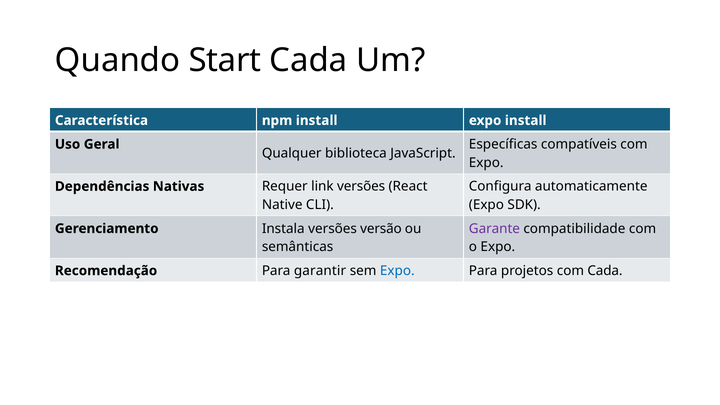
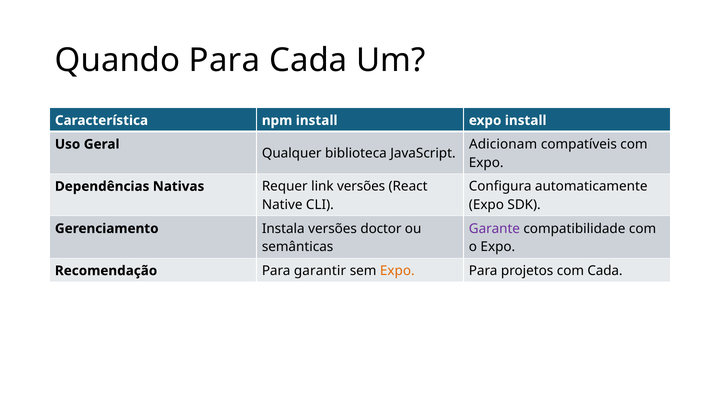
Quando Start: Start -> Para
Específicas: Específicas -> Adicionam
versão: versão -> doctor
Expo at (397, 271) colour: blue -> orange
